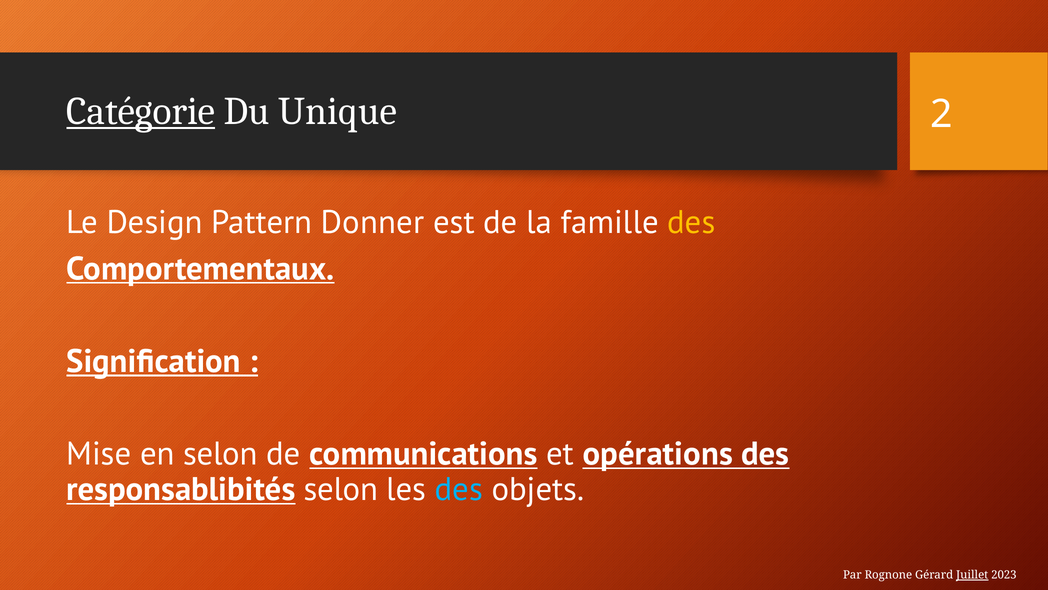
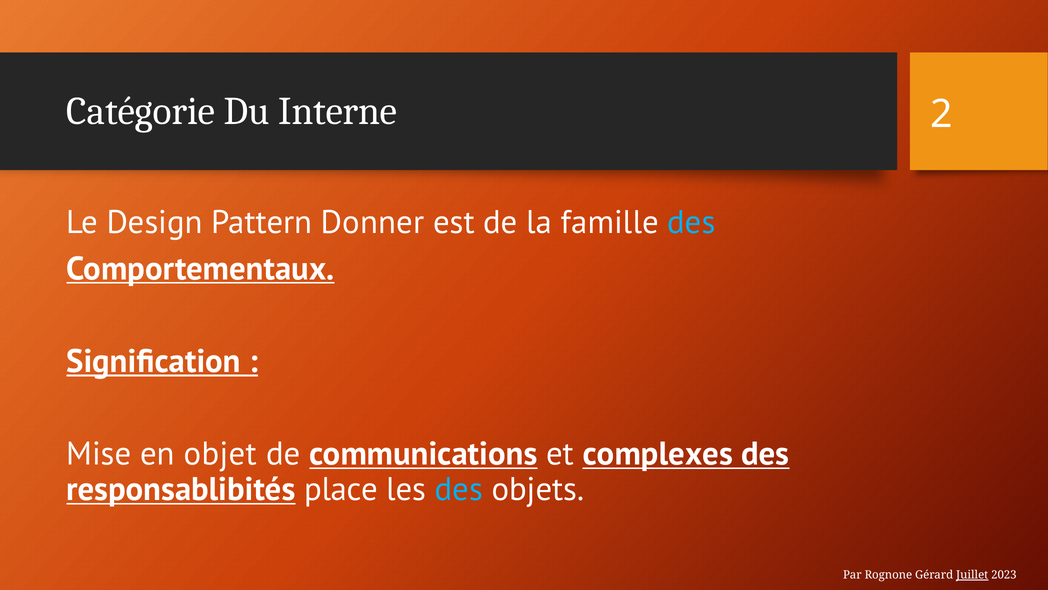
Catégorie underline: present -> none
Unique: Unique -> Interne
des at (691, 222) colour: yellow -> light blue
en selon: selon -> objet
opérations: opérations -> complexes
responsablibités selon: selon -> place
